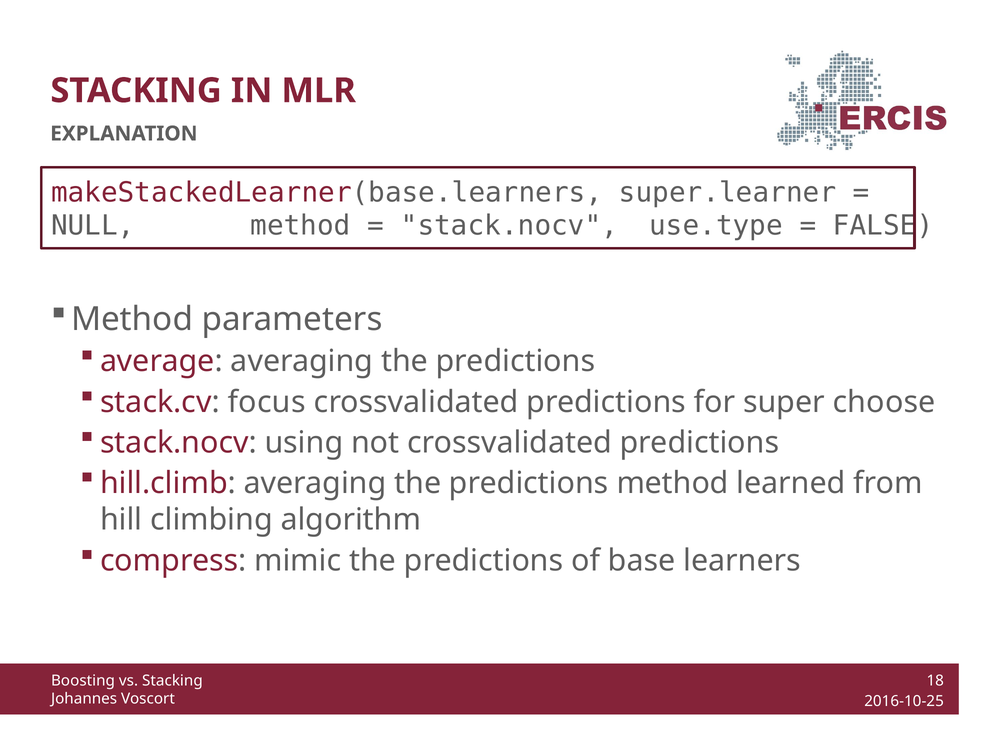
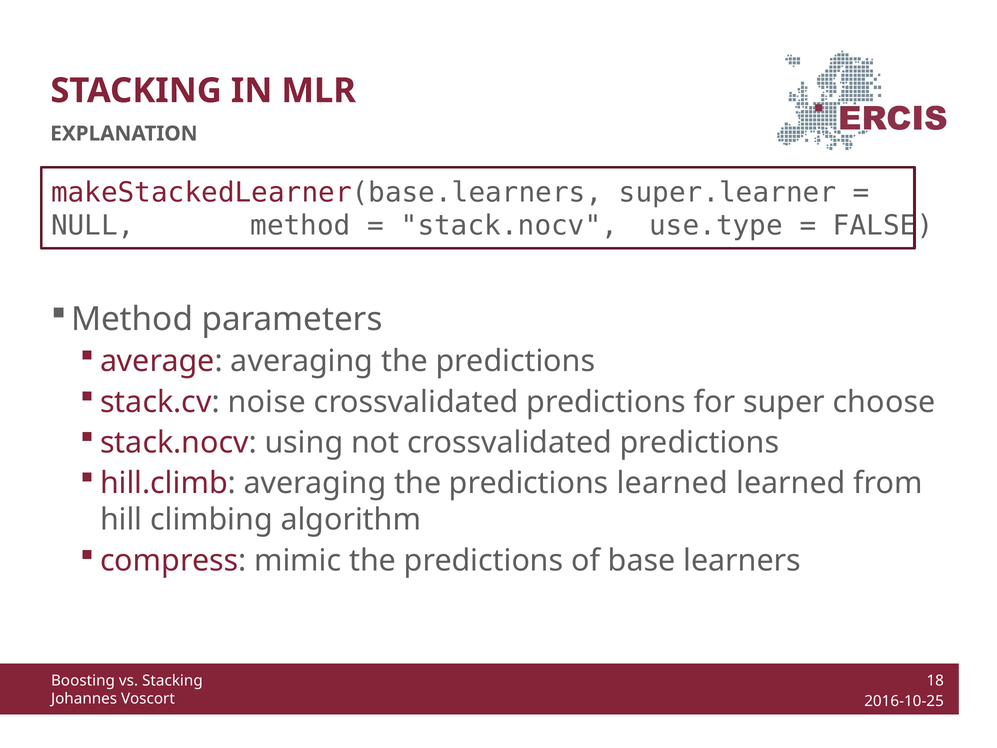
focus: focus -> noise
predictions method: method -> learned
